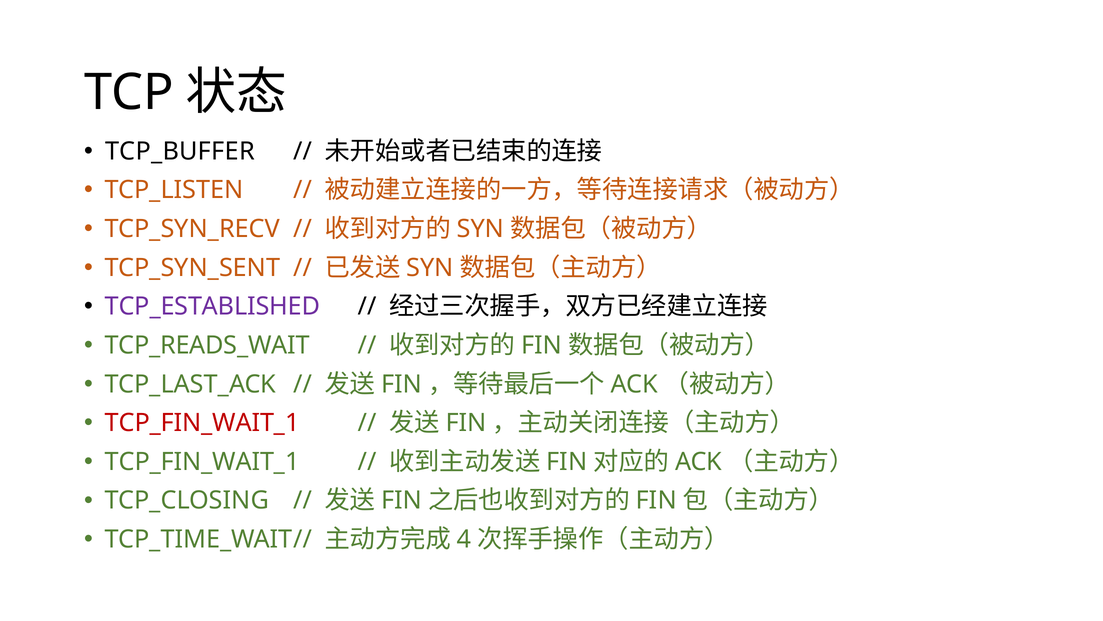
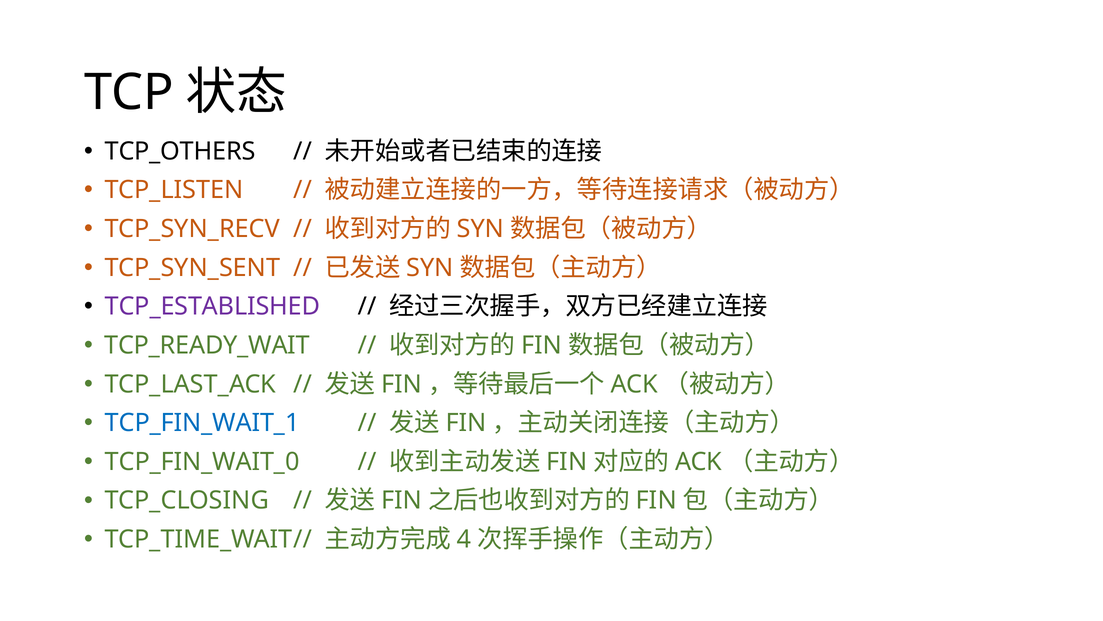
TCP_BUFFER: TCP_BUFFER -> TCP_OTHERS
TCP_READS_WAIT: TCP_READS_WAIT -> TCP_READY_WAIT
TCP_FIN_WAIT_1 at (202, 423) colour: red -> blue
TCP_FIN_WAIT_1 at (202, 461): TCP_FIN_WAIT_1 -> TCP_FIN_WAIT_0
